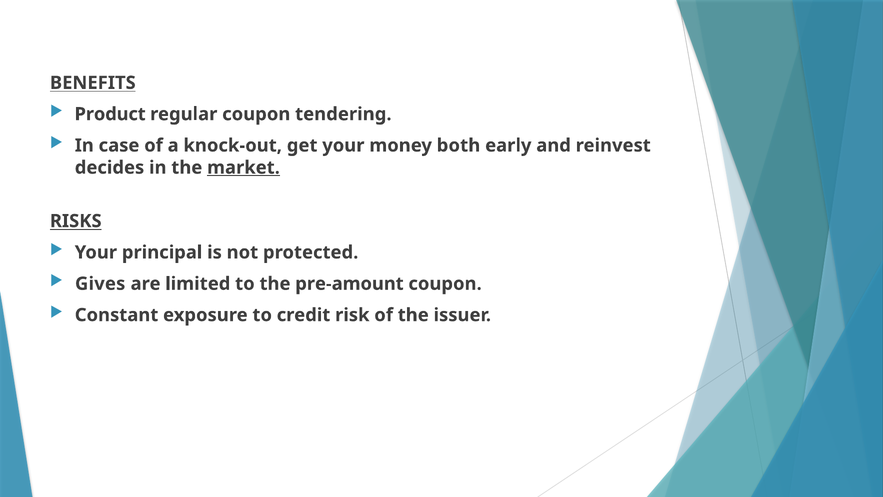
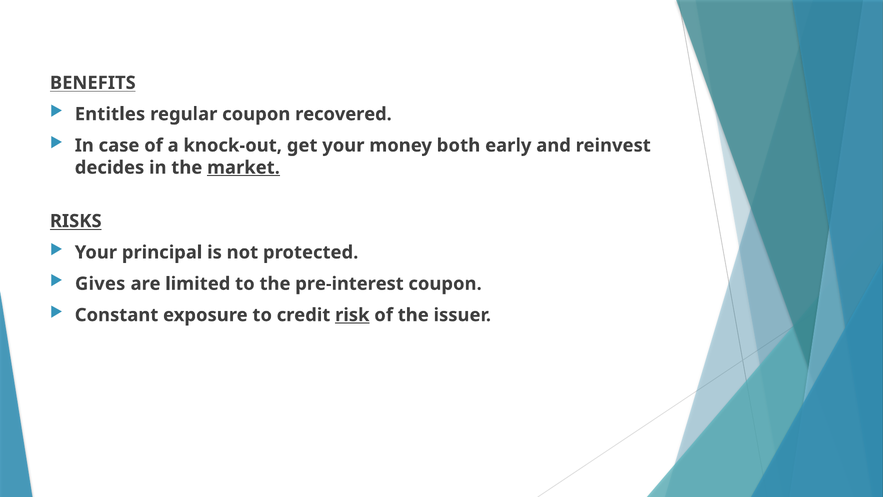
Product: Product -> Entitles
tendering: tendering -> recovered
pre-amount: pre-amount -> pre-interest
risk underline: none -> present
